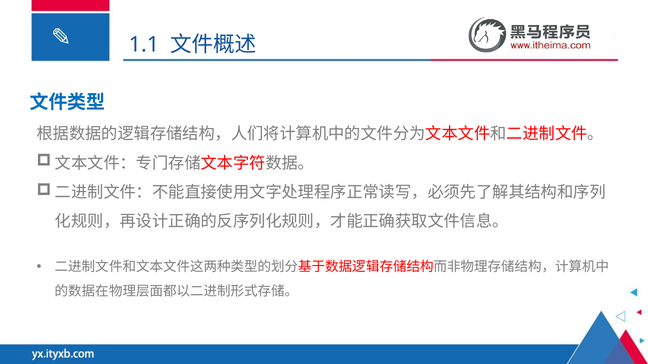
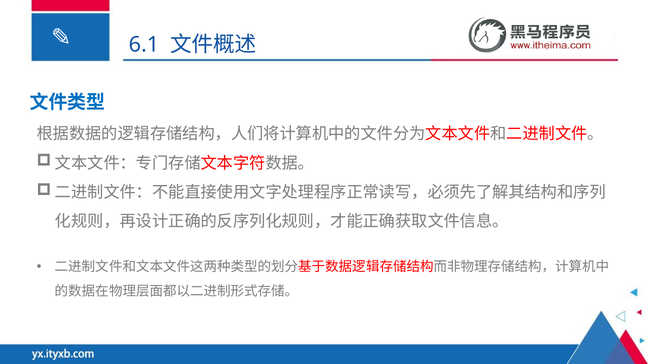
1.1: 1.1 -> 6.1
